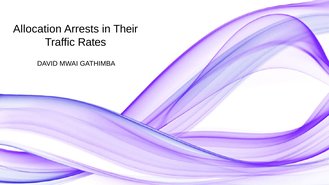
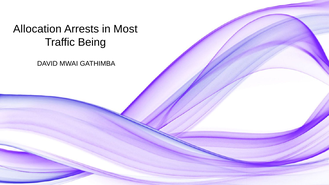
Their: Their -> Most
Rates: Rates -> Being
